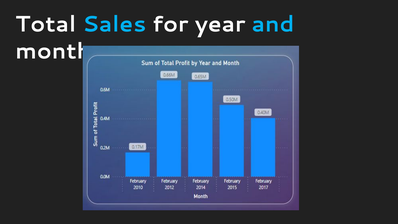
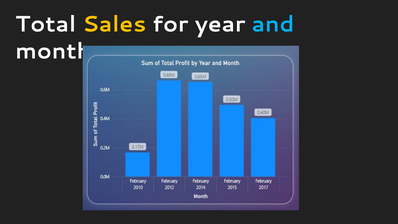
Sales colour: light blue -> yellow
